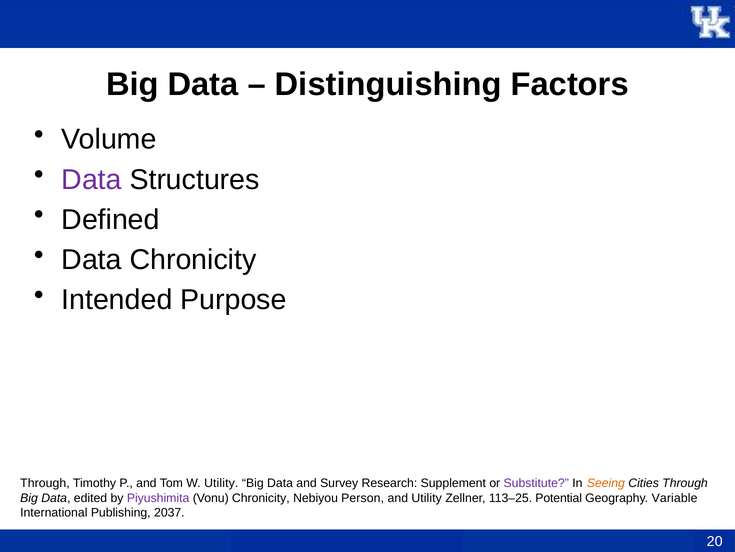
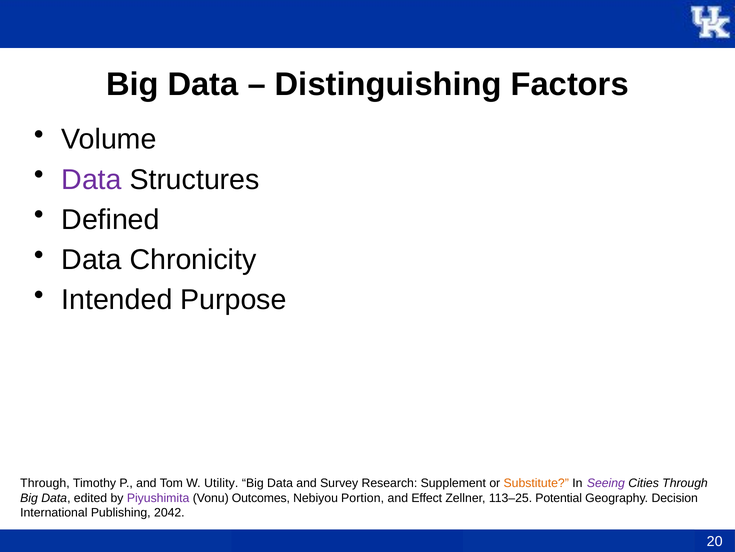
Substitute colour: purple -> orange
Seeing colour: orange -> purple
Vonu Chronicity: Chronicity -> Outcomes
Person: Person -> Portion
and Utility: Utility -> Effect
Variable: Variable -> Decision
2037: 2037 -> 2042
